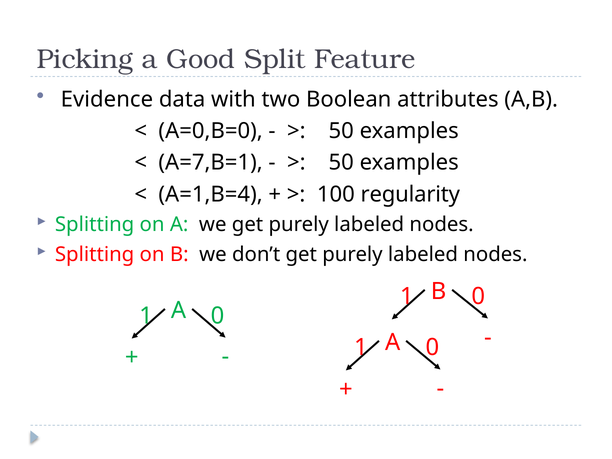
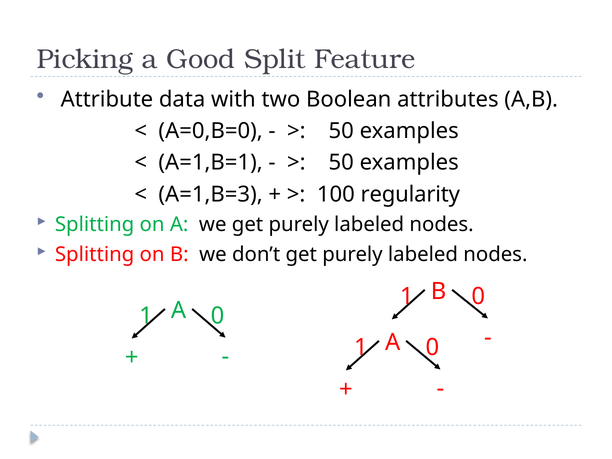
Evidence: Evidence -> Attribute
A=7,B=1: A=7,B=1 -> A=1,B=1
A=1,B=4: A=1,B=4 -> A=1,B=3
